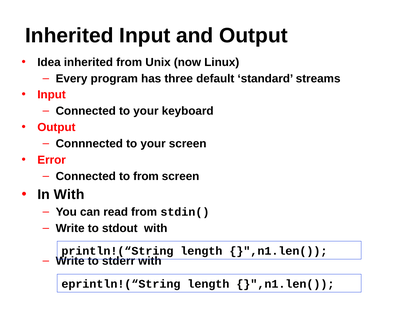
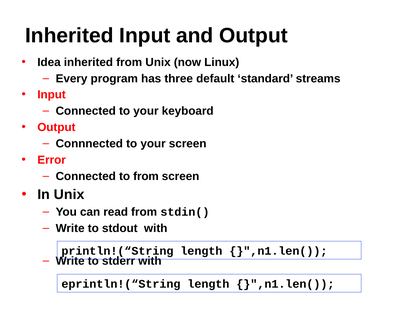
In With: With -> Unix
